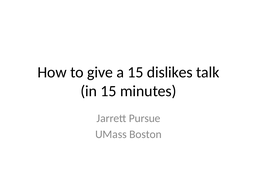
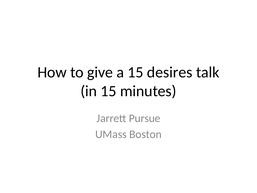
dislikes: dislikes -> desires
